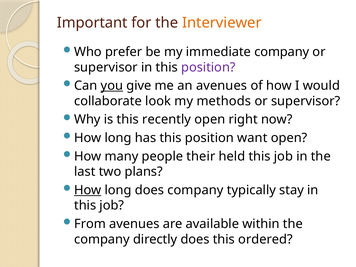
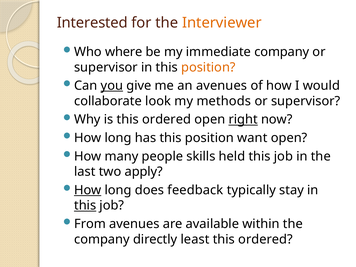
Important: Important -> Interested
prefer: prefer -> where
position at (208, 67) colour: purple -> orange
is this recently: recently -> ordered
right underline: none -> present
their: their -> skills
plans: plans -> apply
does company: company -> feedback
this at (85, 206) underline: none -> present
directly does: does -> least
